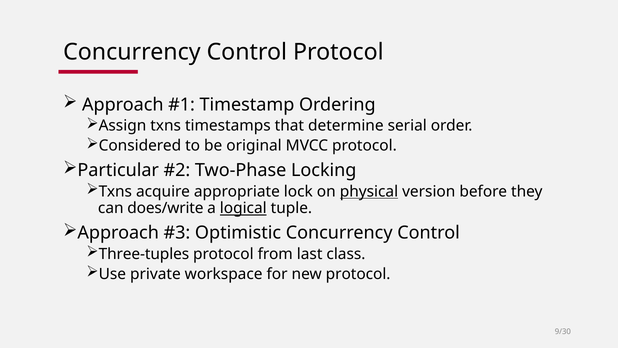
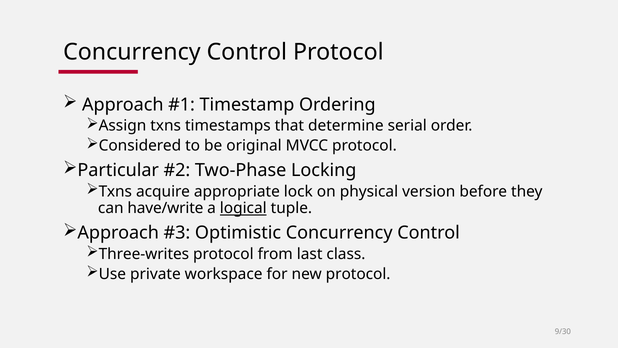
physical underline: present -> none
does/write: does/write -> have/write
Three-tuples: Three-tuples -> Three-writes
